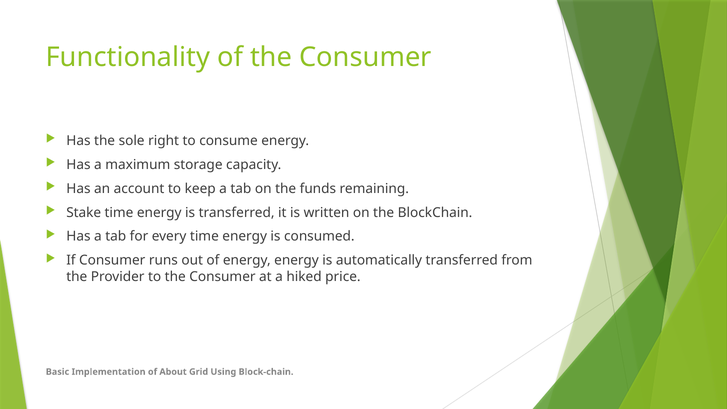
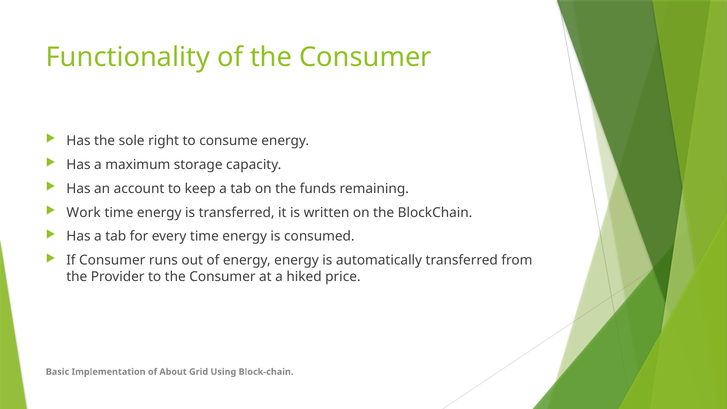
Stake: Stake -> Work
